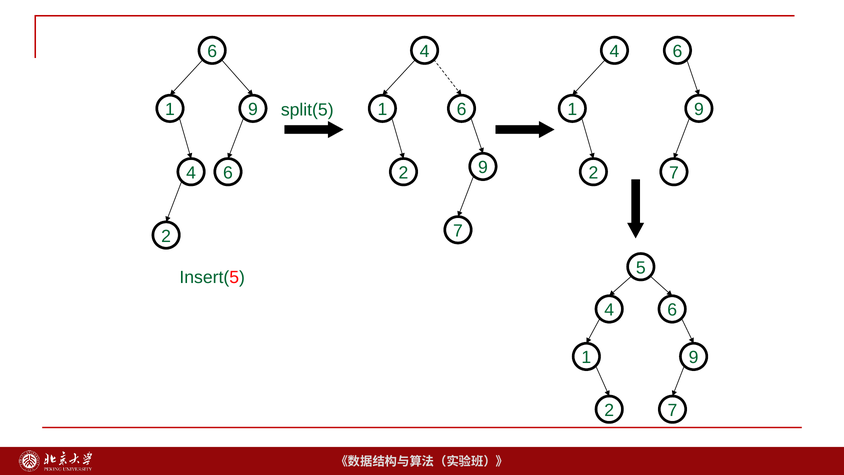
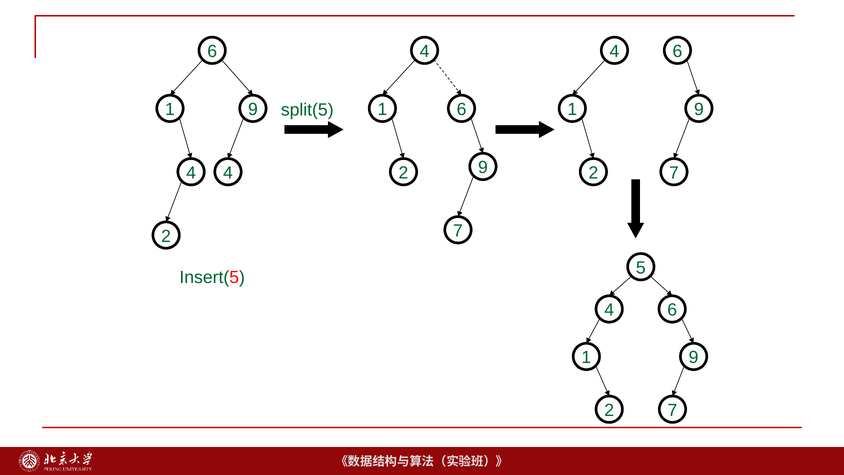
4 6: 6 -> 4
